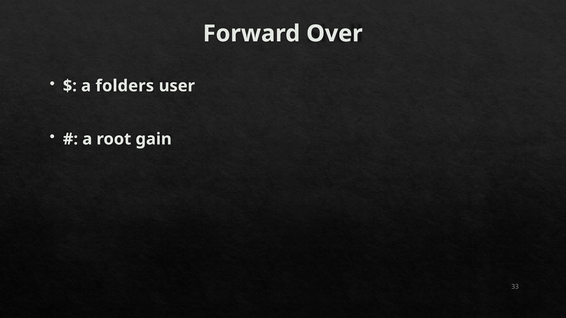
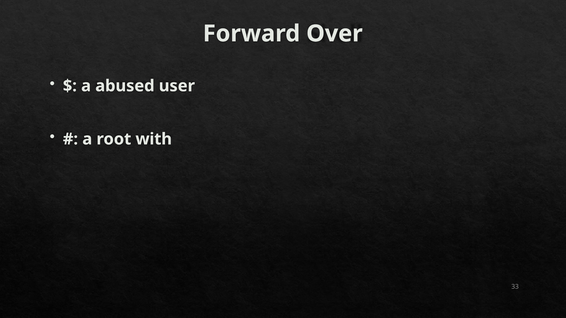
folders: folders -> abused
gain: gain -> with
